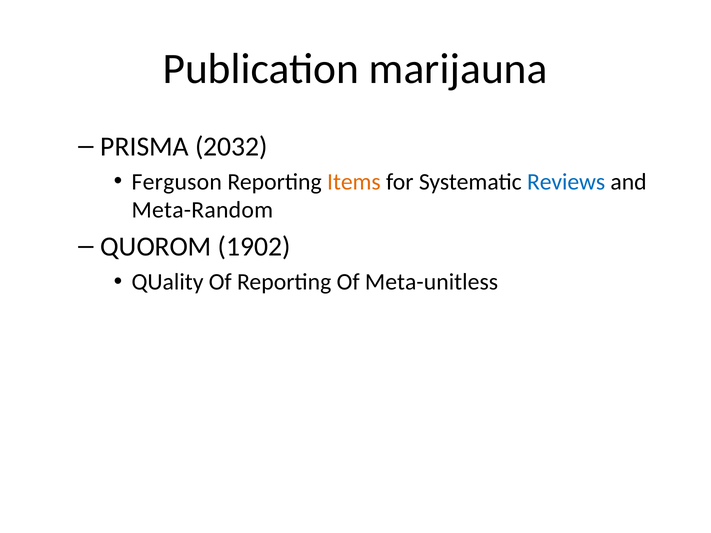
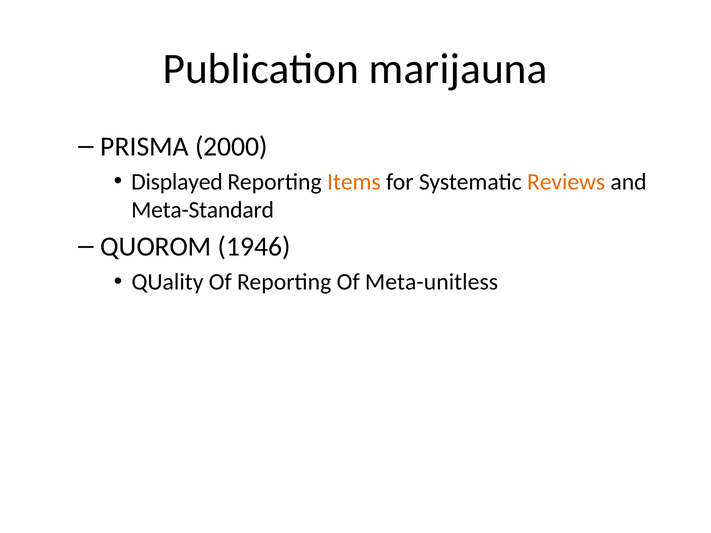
2032: 2032 -> 2000
Ferguson: Ferguson -> Displayed
Reviews colour: blue -> orange
Meta-Random: Meta-Random -> Meta-Standard
1902: 1902 -> 1946
